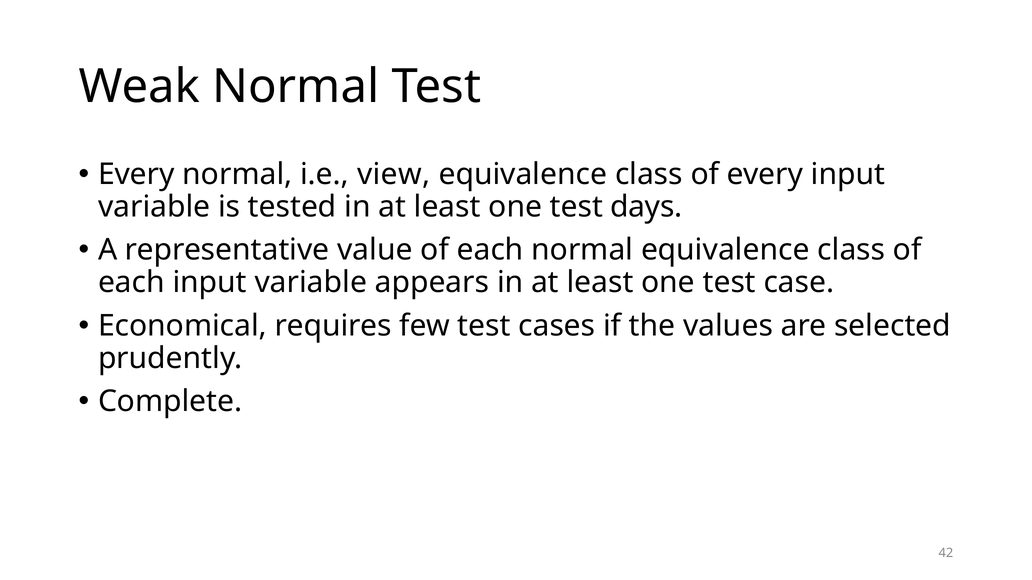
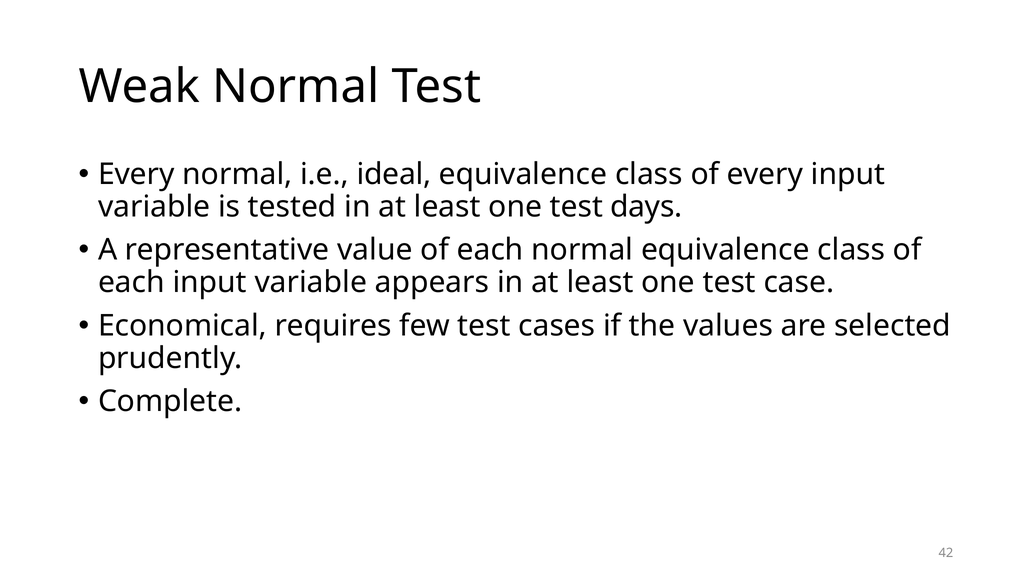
view: view -> ideal
